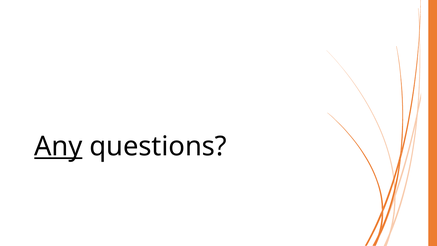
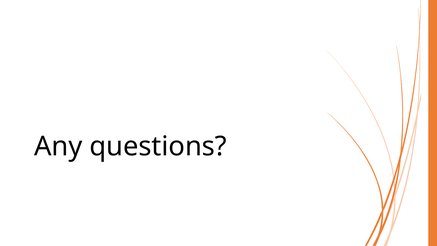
Any underline: present -> none
